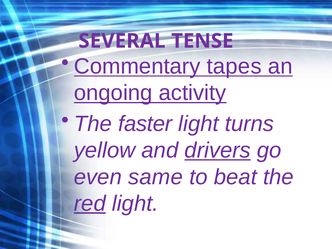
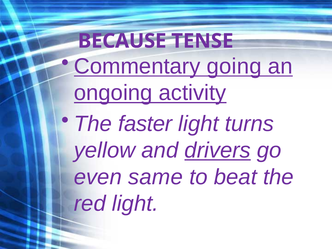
SEVERAL: SEVERAL -> BECAUSE
tapes: tapes -> going
red underline: present -> none
